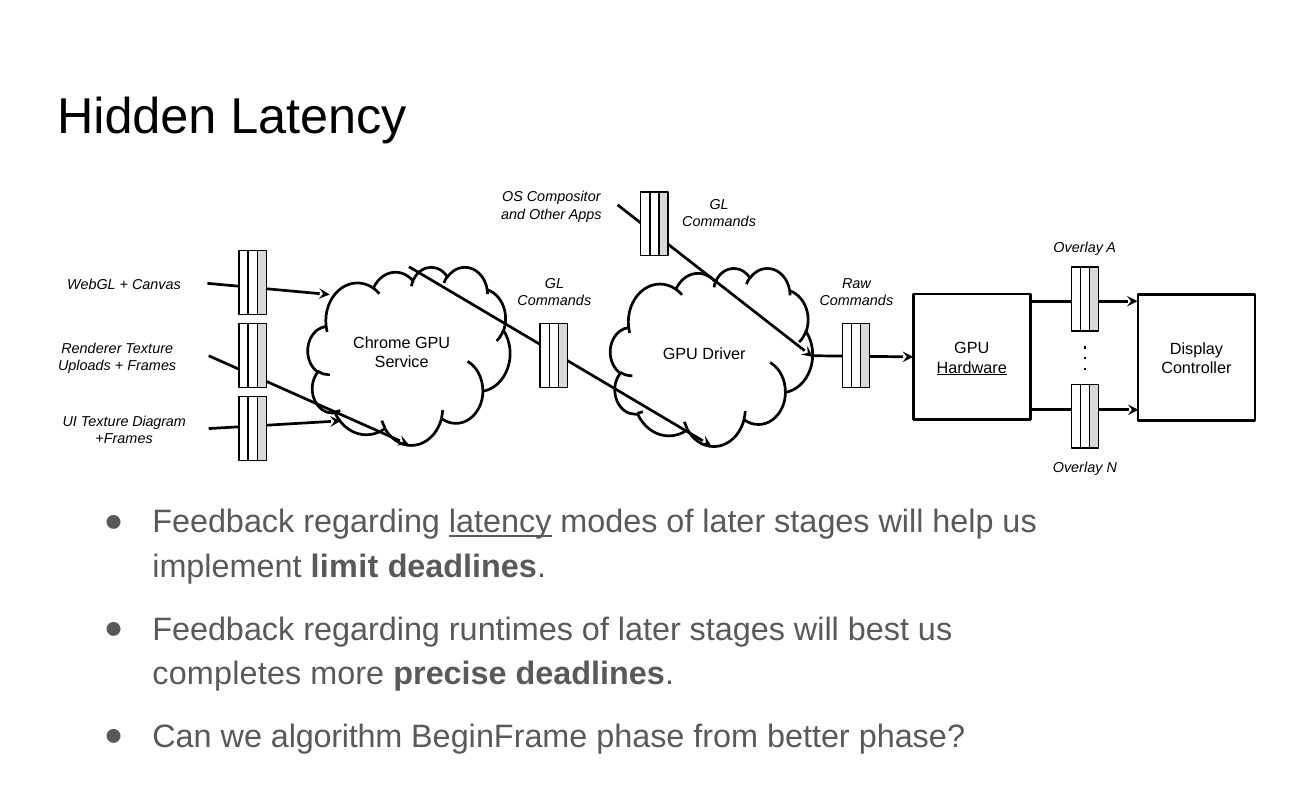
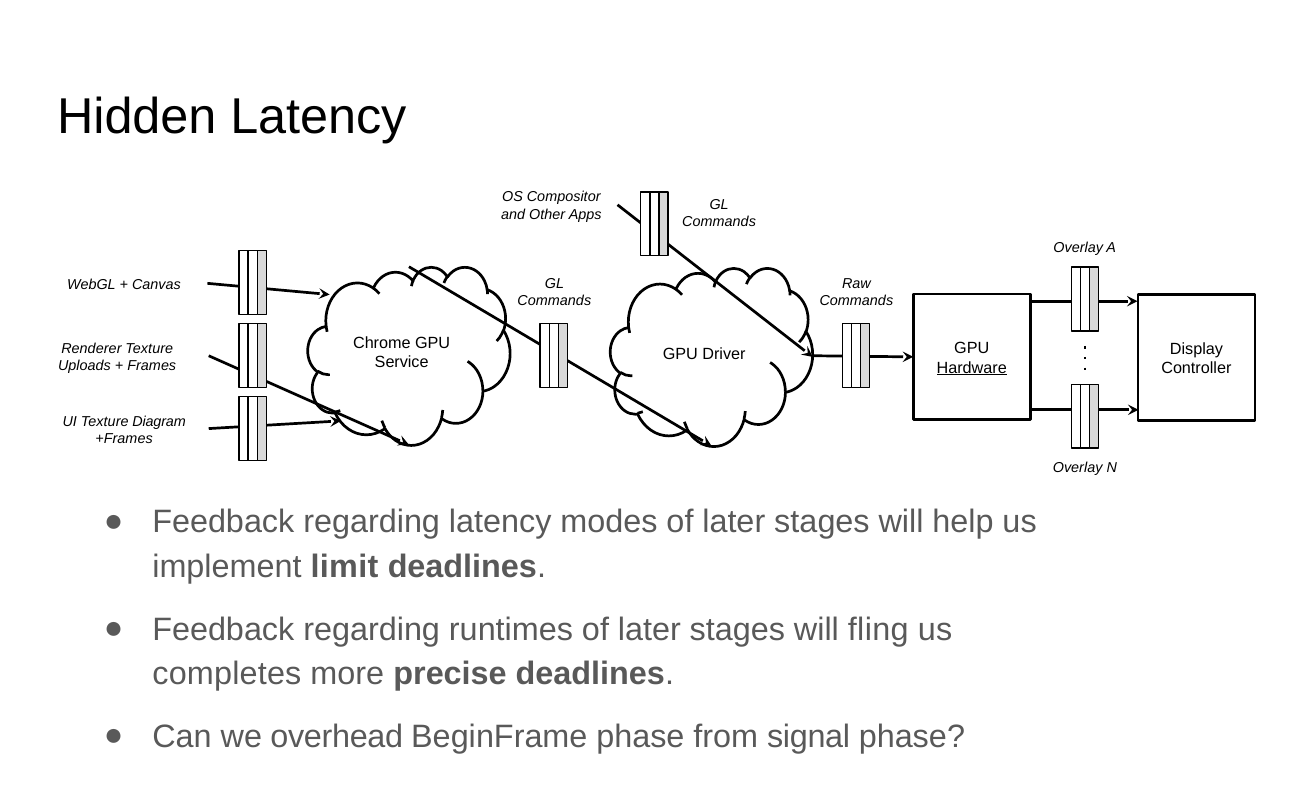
latency at (500, 523) underline: present -> none
best: best -> fling
algorithm: algorithm -> overhead
better: better -> signal
